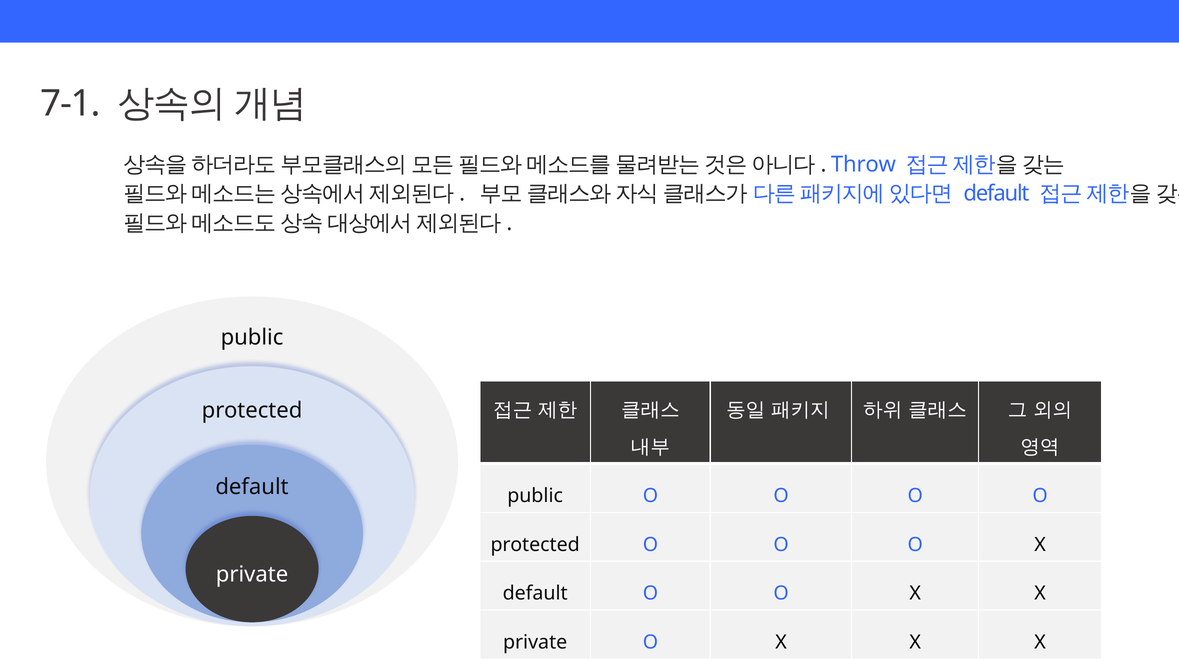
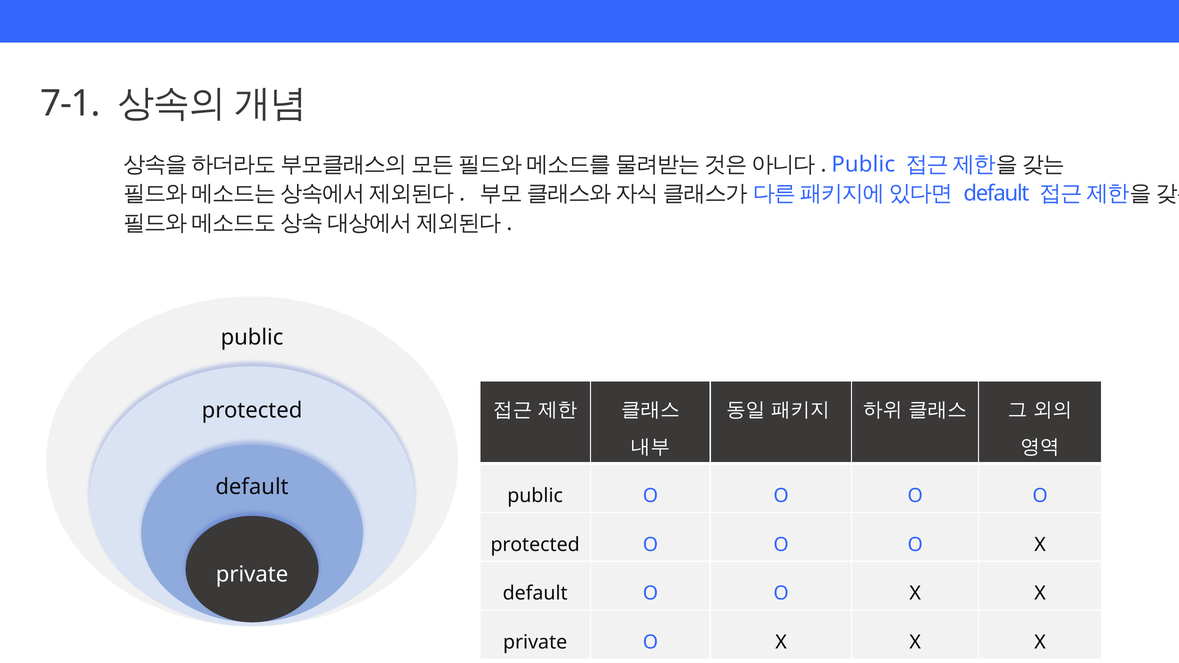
Throw at (863, 164): Throw -> Public
